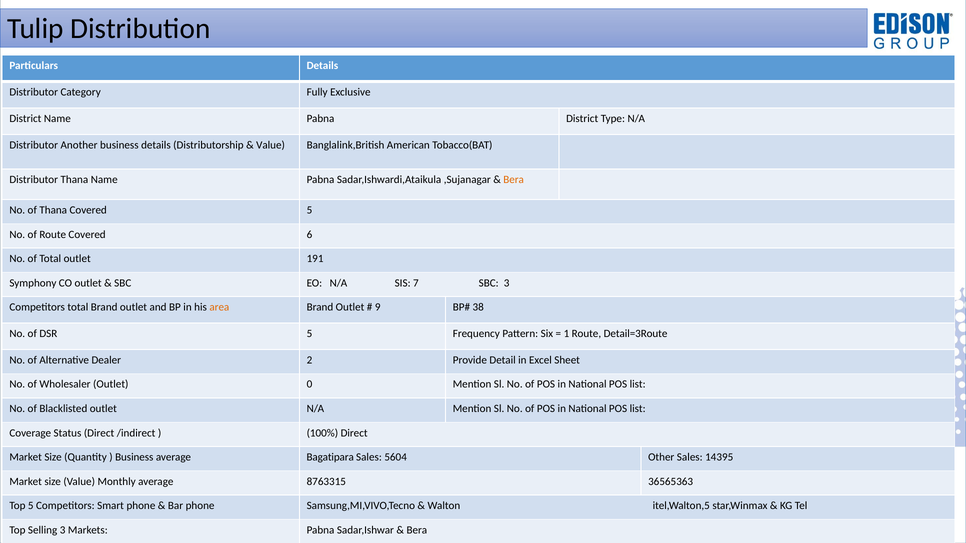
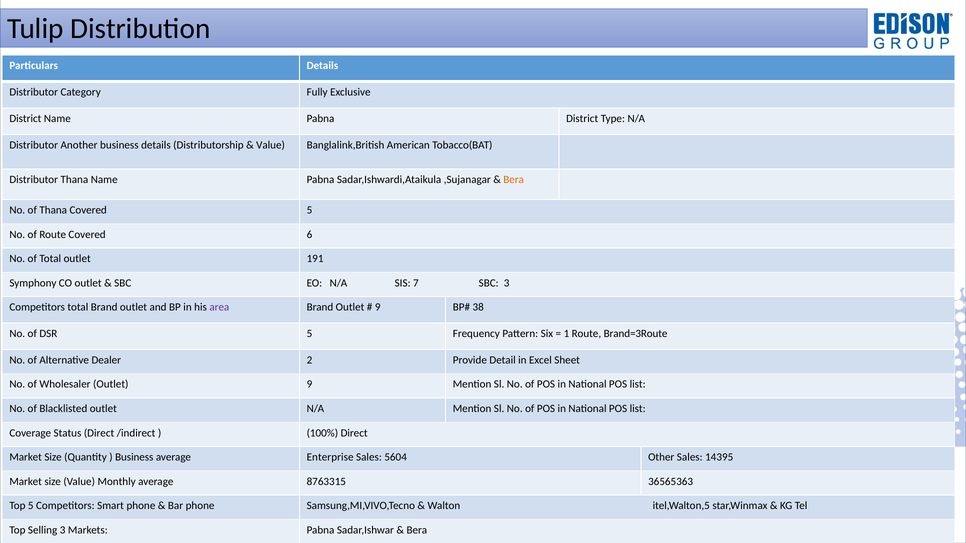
area colour: orange -> purple
Detail=3Route: Detail=3Route -> Brand=3Route
Outlet 0: 0 -> 9
Bagatipara: Bagatipara -> Enterprise
